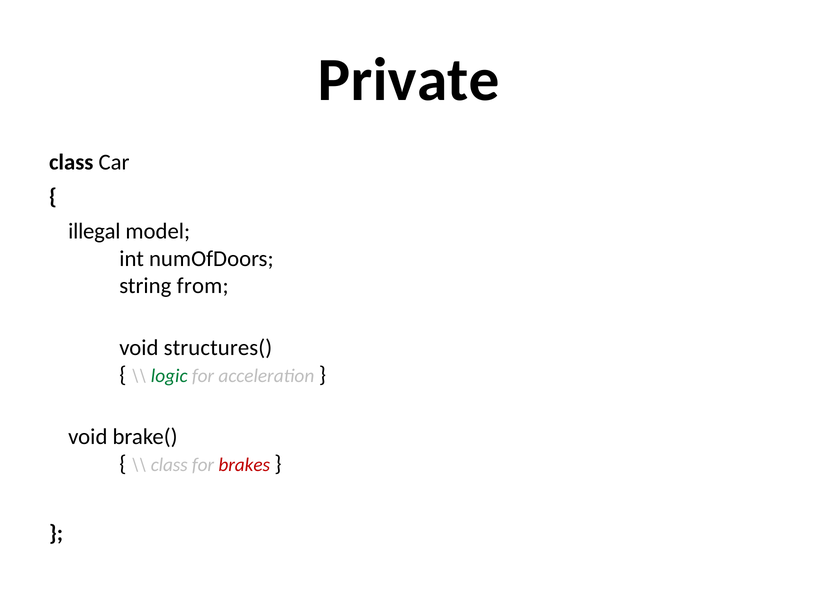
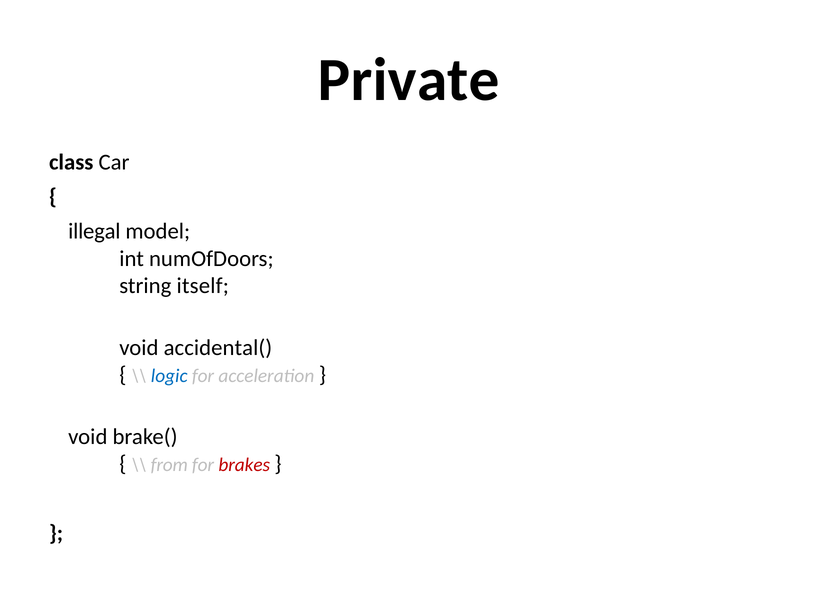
from: from -> itself
structures(: structures( -> accidental(
logic colour: green -> blue
class at (169, 465): class -> from
